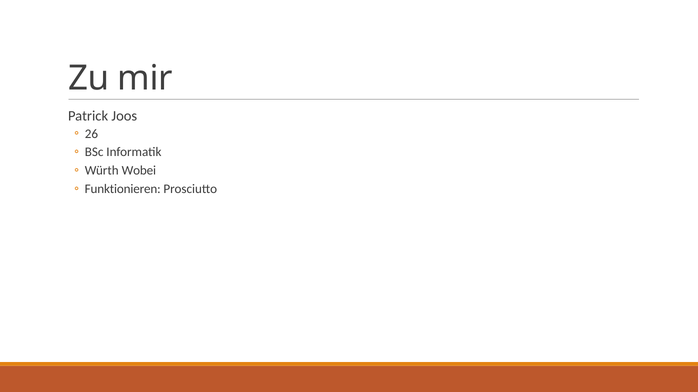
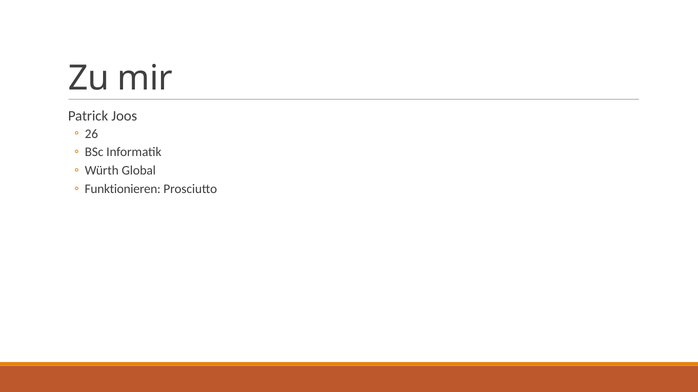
Wobei: Wobei -> Global
